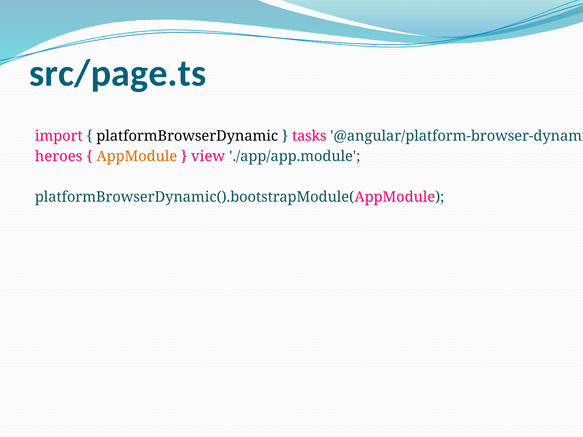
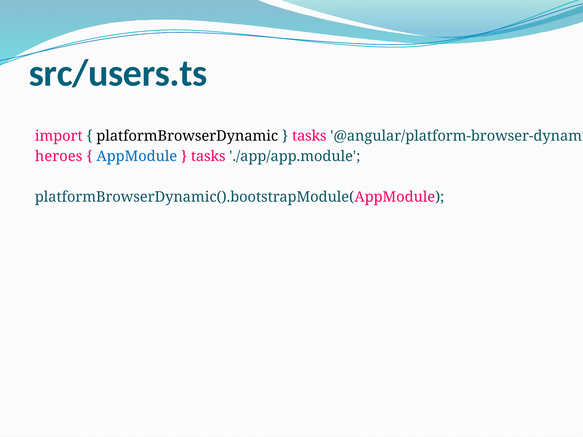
src/page.ts: src/page.ts -> src/users.ts
AppModule colour: orange -> blue
view at (208, 156): view -> tasks
